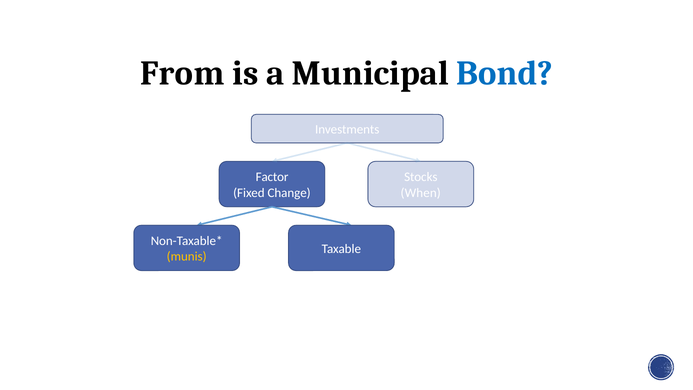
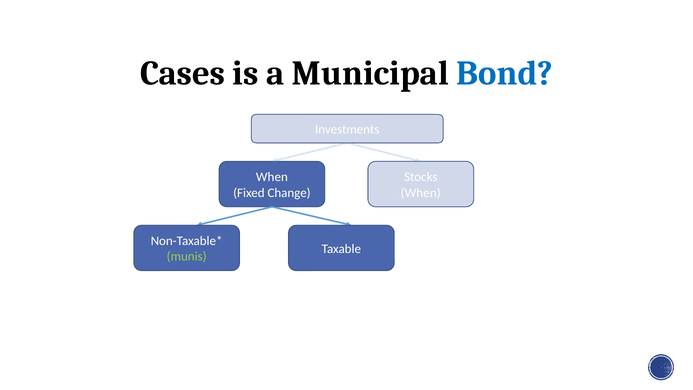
From: From -> Cases
Factor at (272, 177): Factor -> When
munis colour: yellow -> light green
